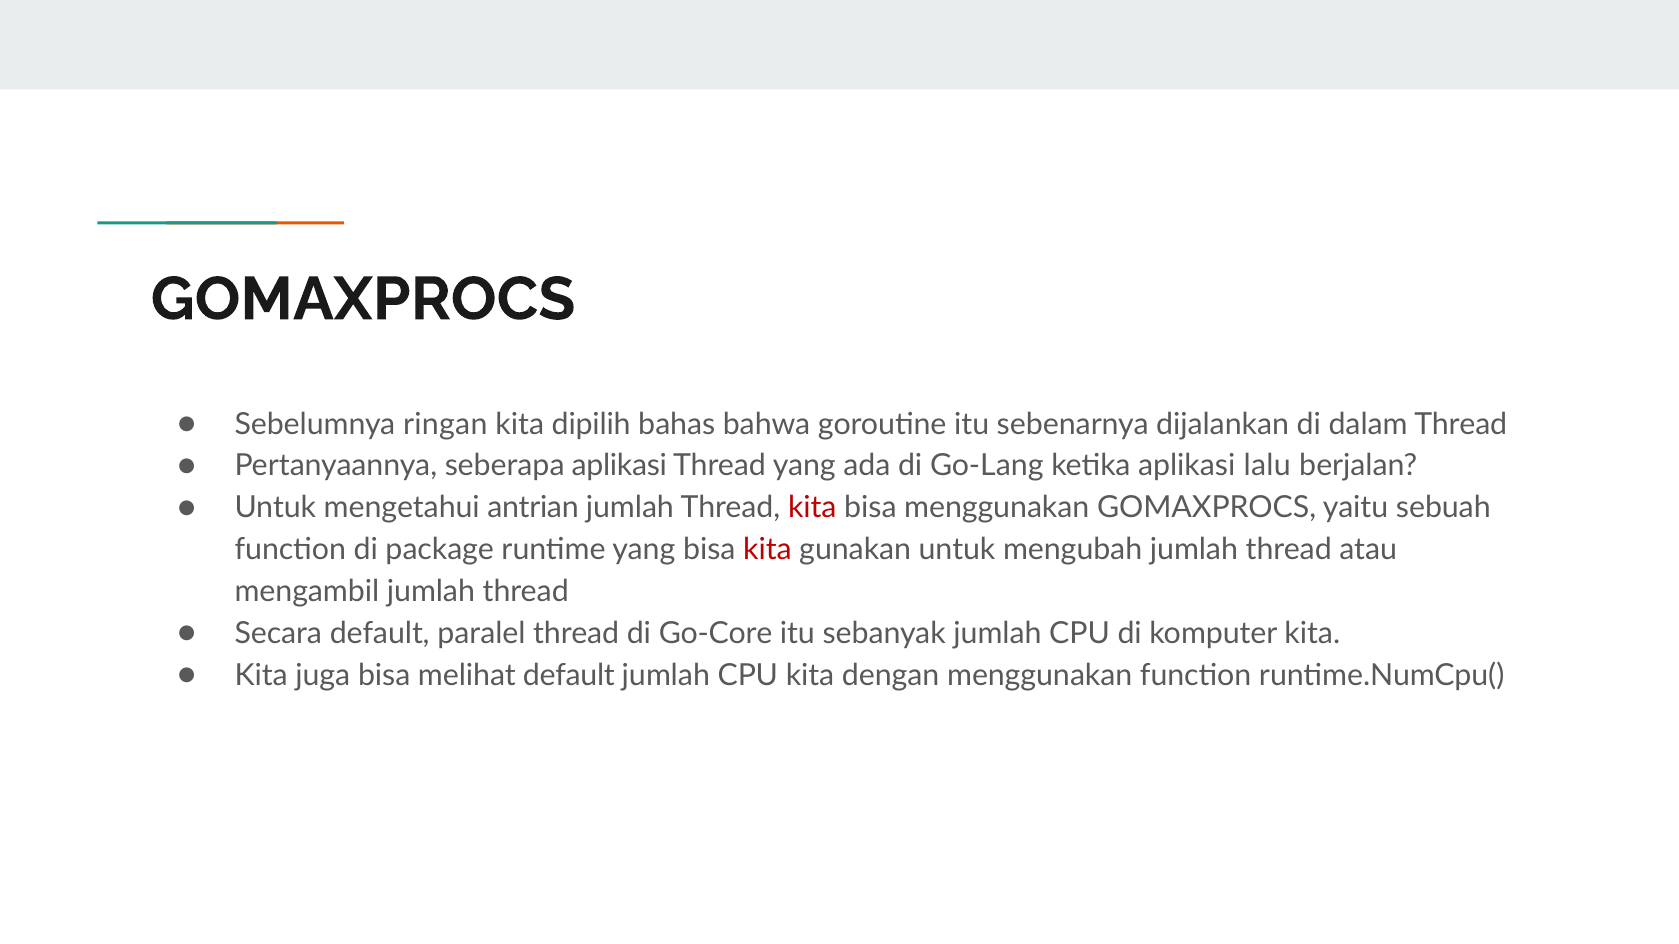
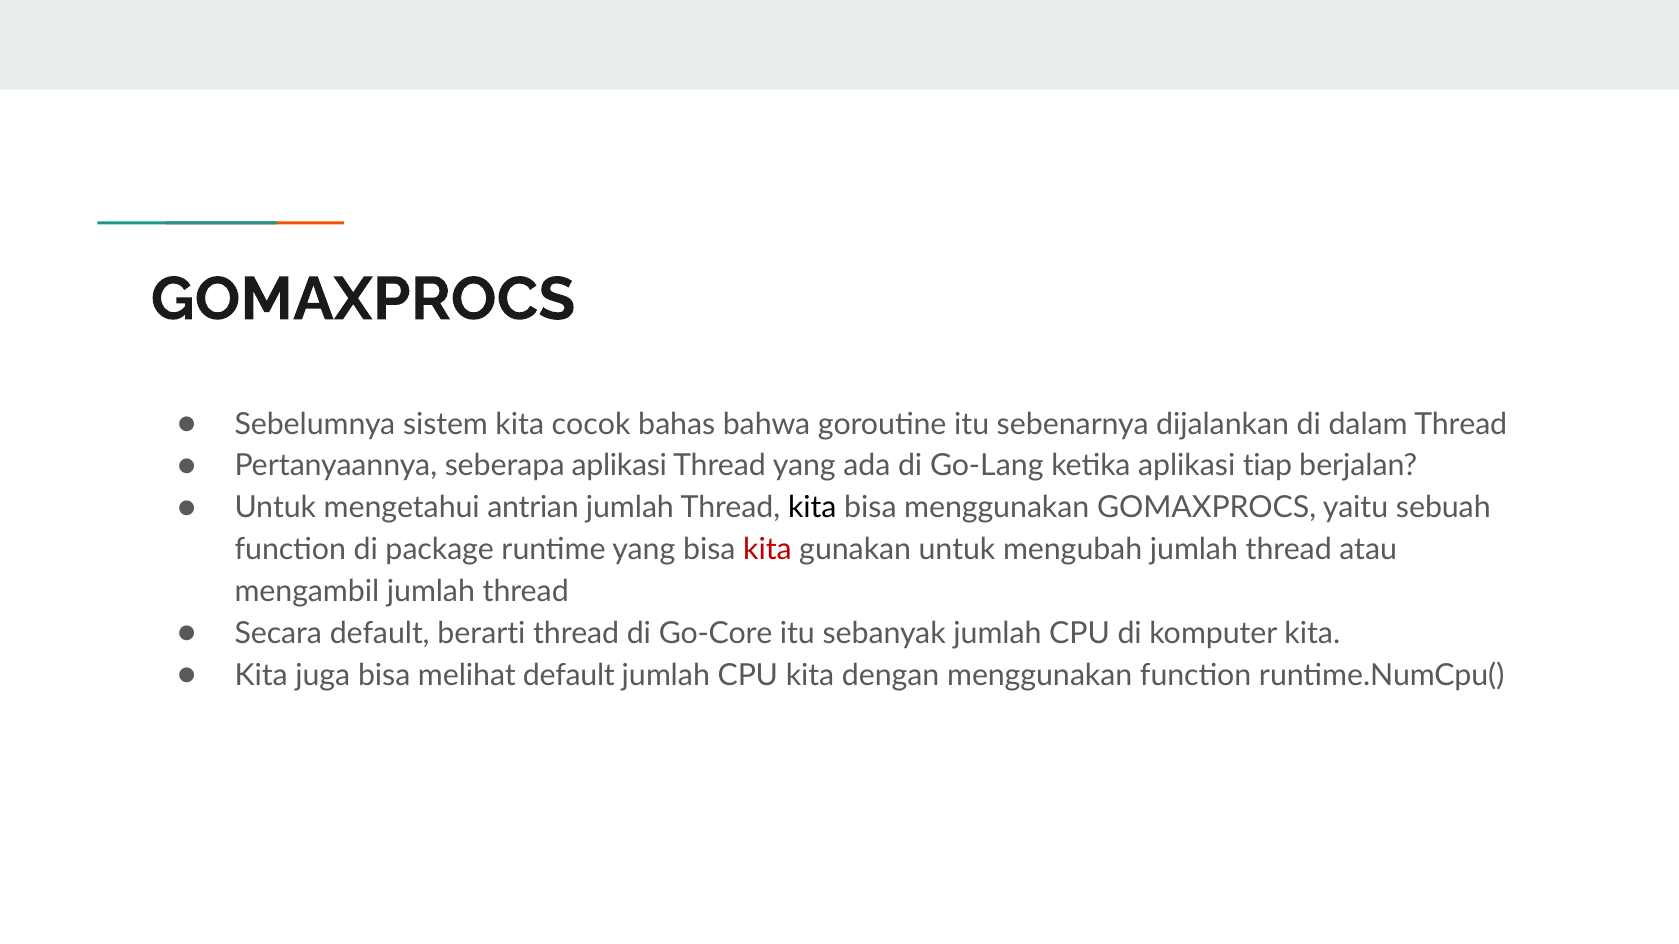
ringan: ringan -> sistem
dipilih: dipilih -> cocok
lalu: lalu -> tiap
kita at (812, 508) colour: red -> black
paralel: paralel -> berarti
